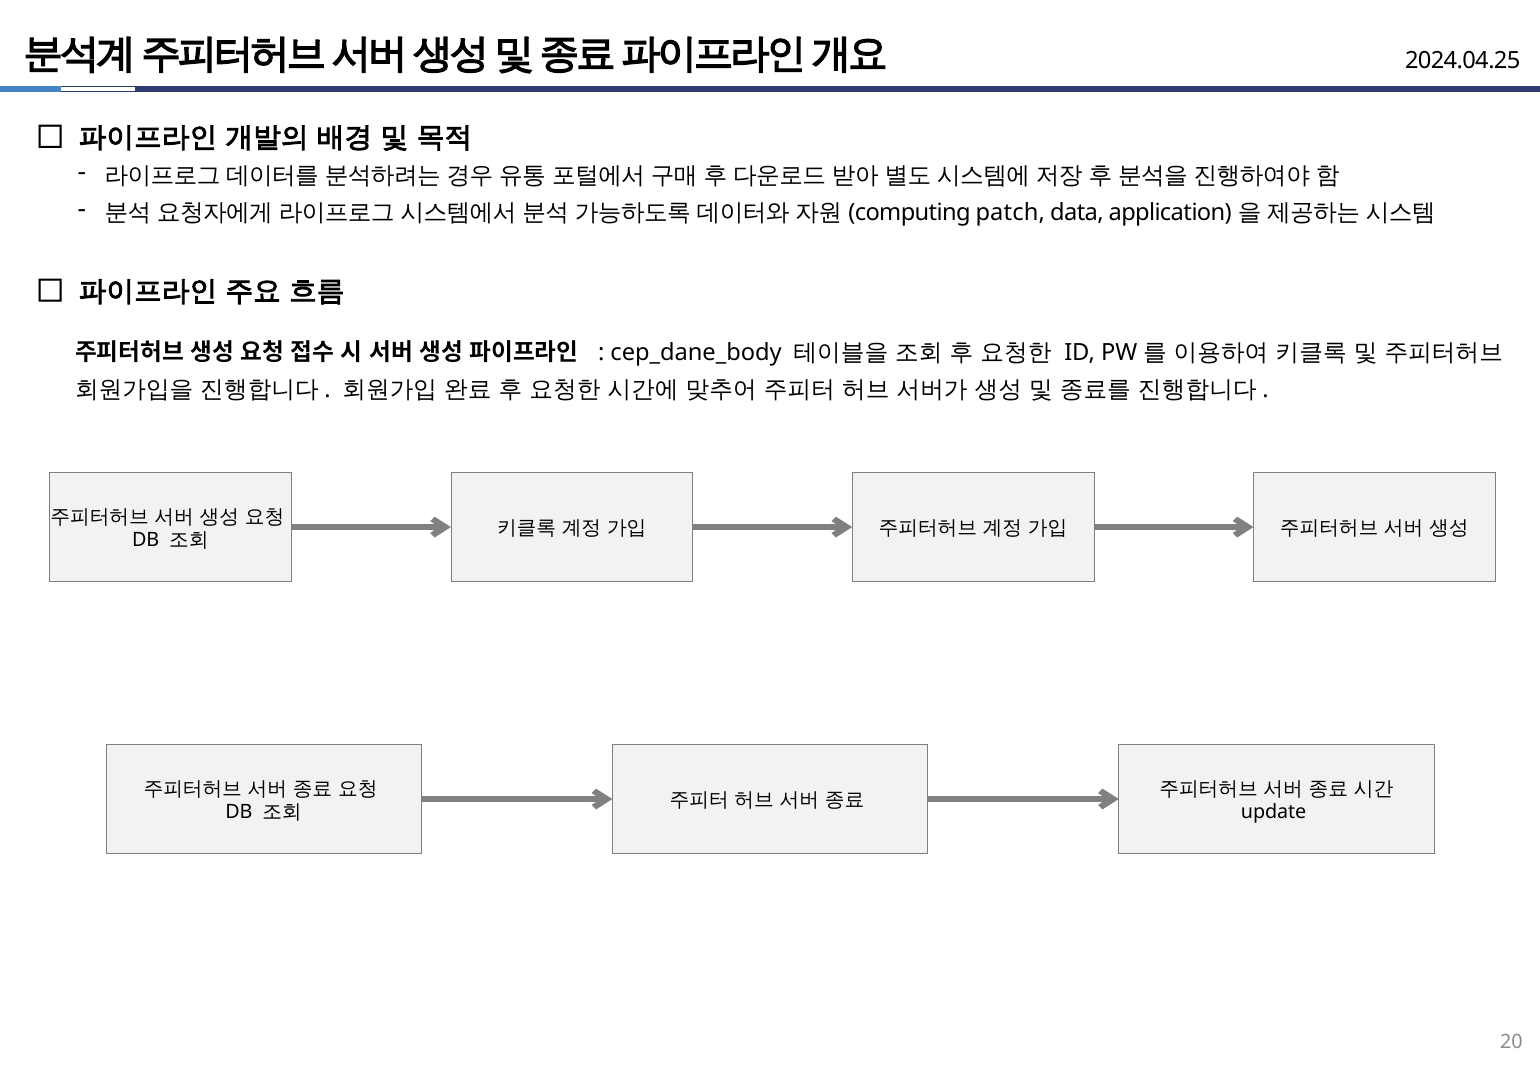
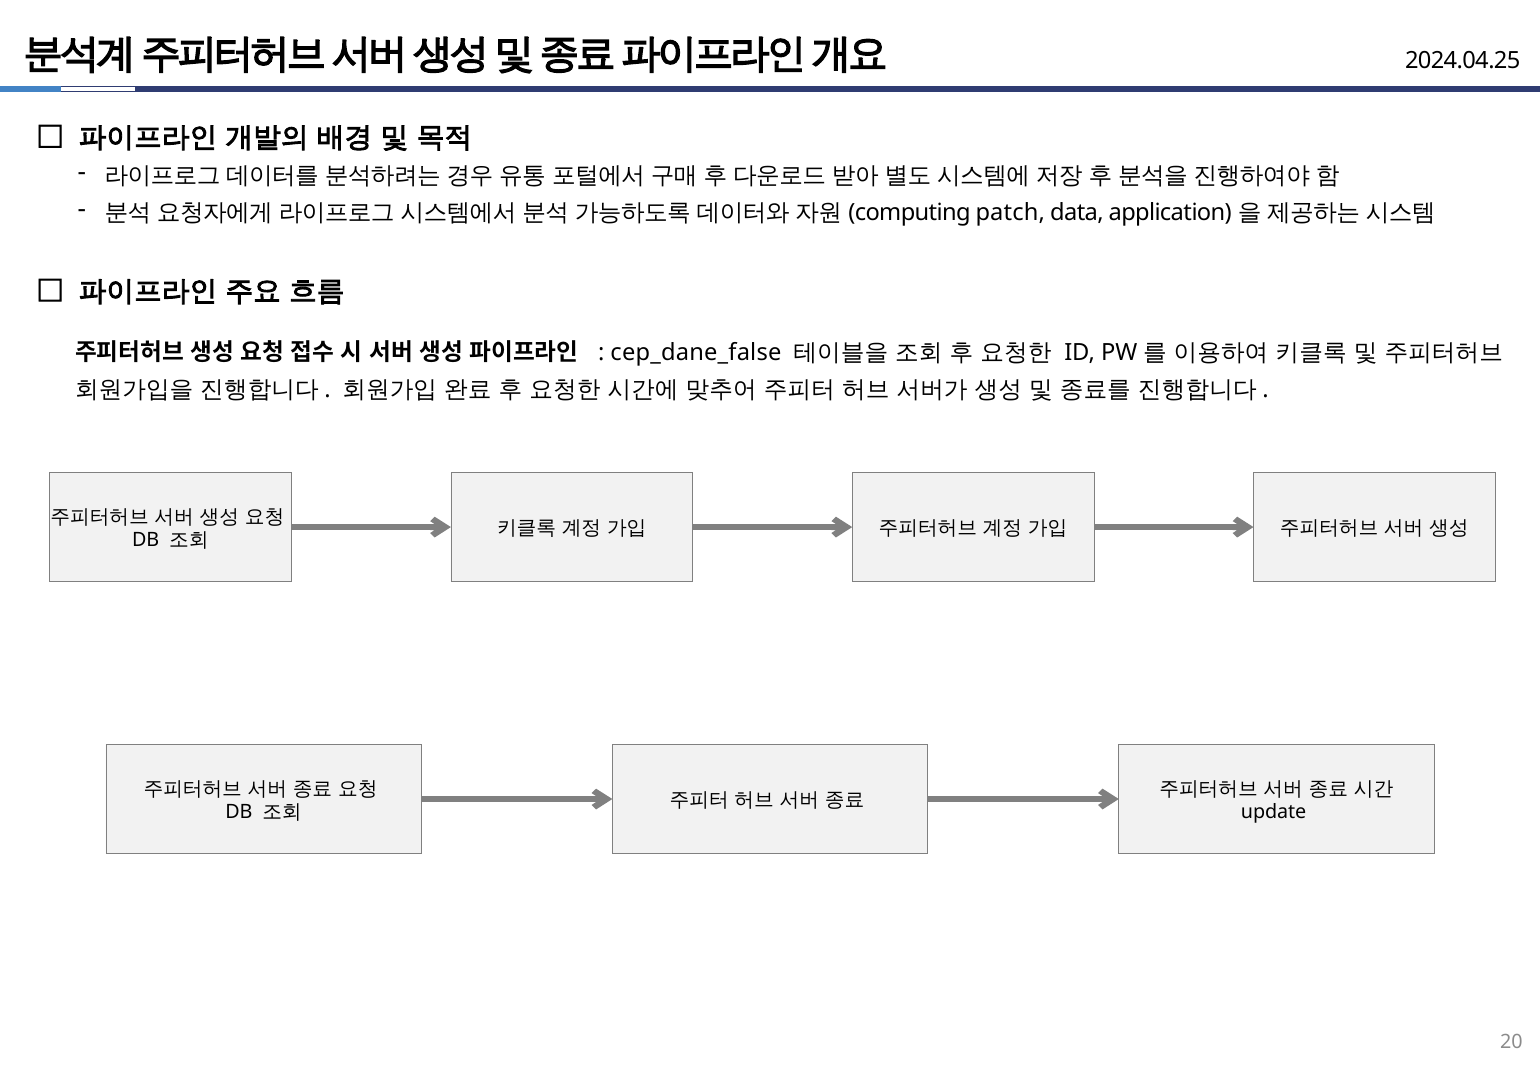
cep_dane_body: cep_dane_body -> cep_dane_false
